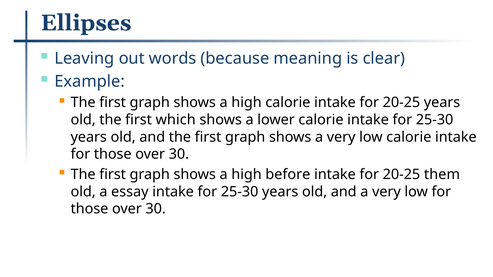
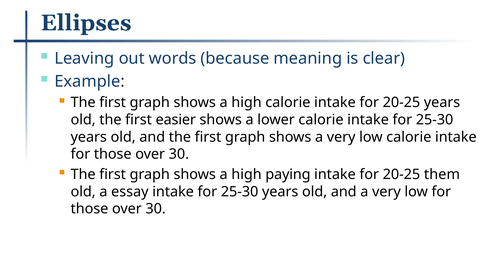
which: which -> easier
before: before -> paying
